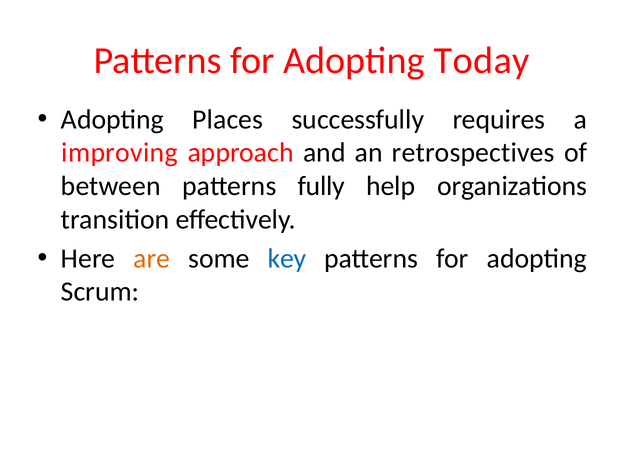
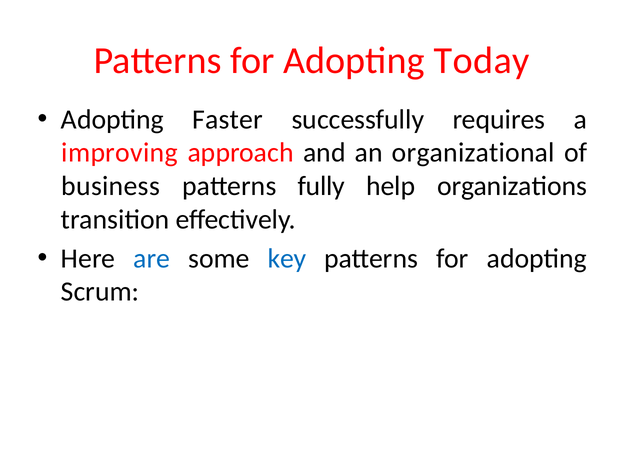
Places: Places -> Faster
retrospectives: retrospectives -> organizational
between: between -> business
are colour: orange -> blue
